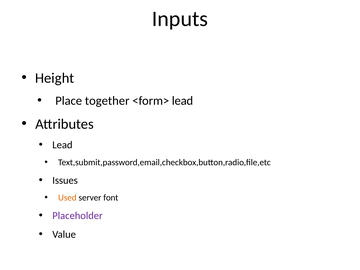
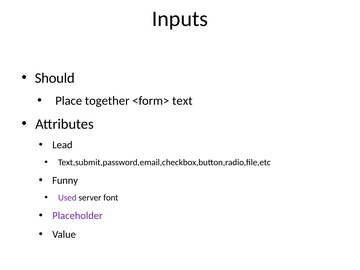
Height: Height -> Should
<form> lead: lead -> text
Issues: Issues -> Funny
Used colour: orange -> purple
